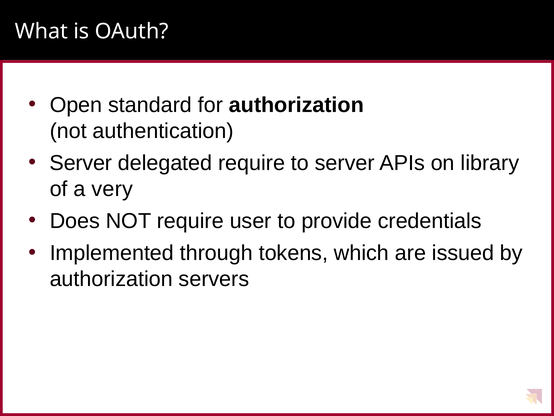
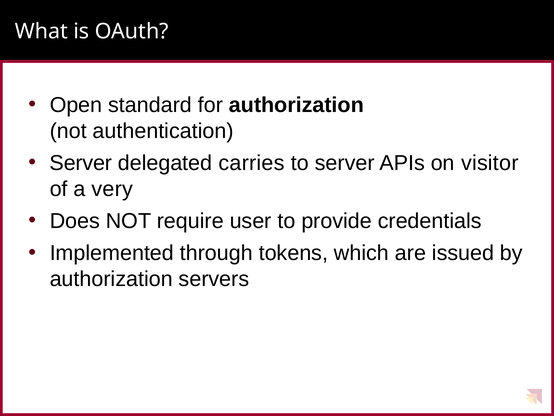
delegated require: require -> carries
library: library -> visitor
